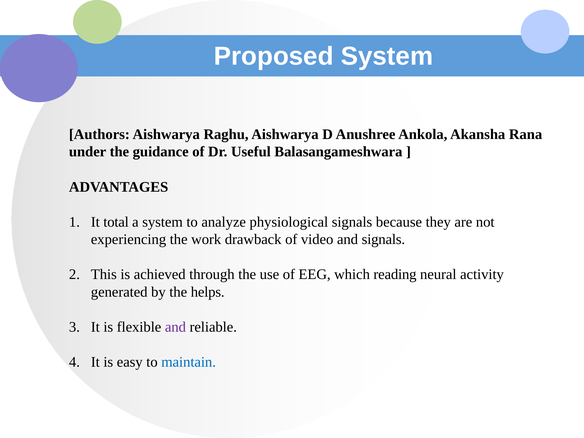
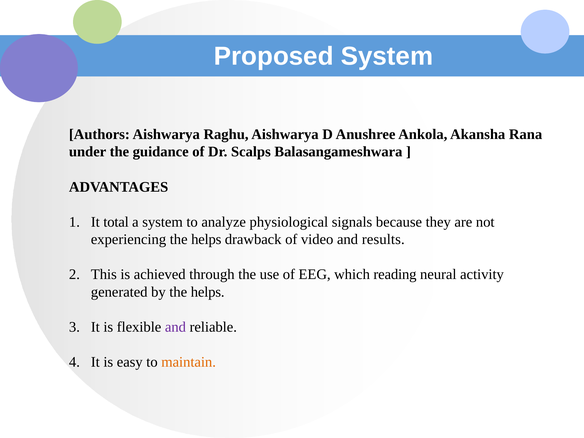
Useful: Useful -> Scalps
experiencing the work: work -> helps
and signals: signals -> results
maintain colour: blue -> orange
